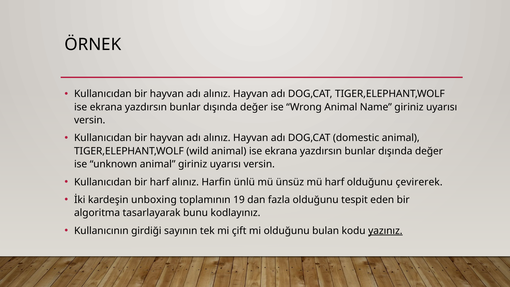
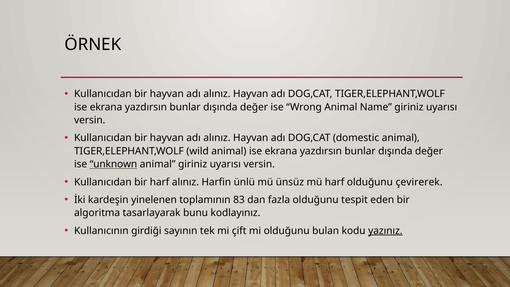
unknown underline: none -> present
unboxing: unboxing -> yinelenen
19: 19 -> 83
